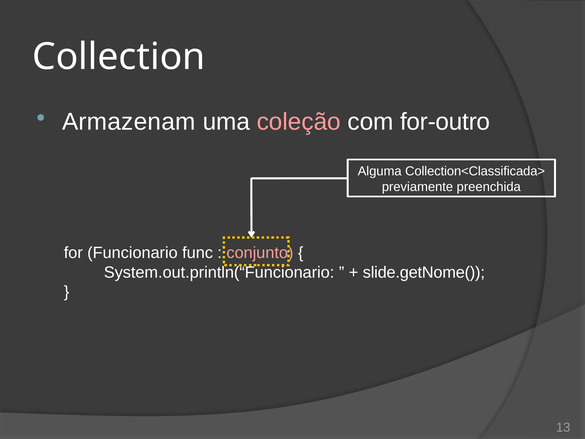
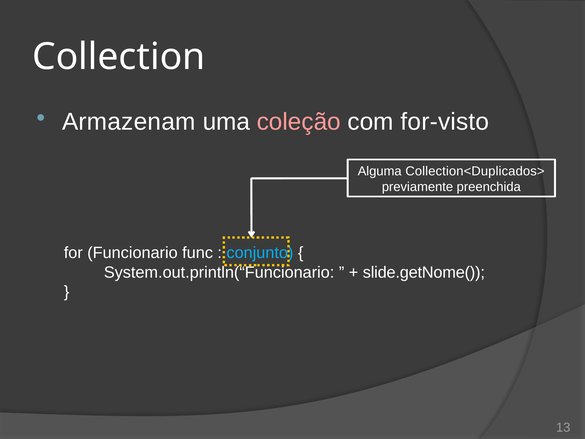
for-outro: for-outro -> for-visto
Collection<Classificada>: Collection<Classificada> -> Collection<Duplicados>
conjunto colour: pink -> light blue
